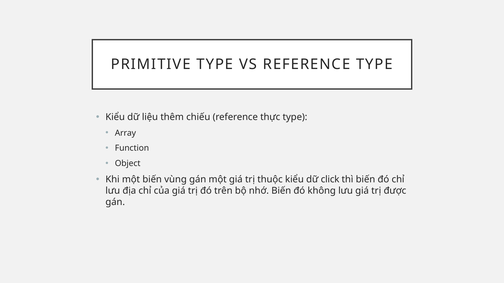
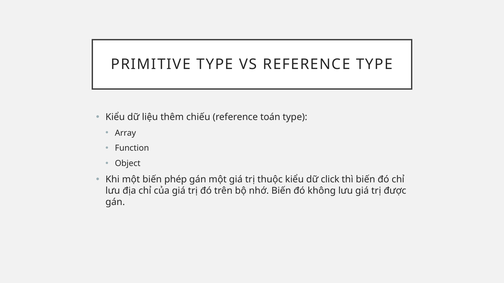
thực: thực -> toán
vùng: vùng -> phép
